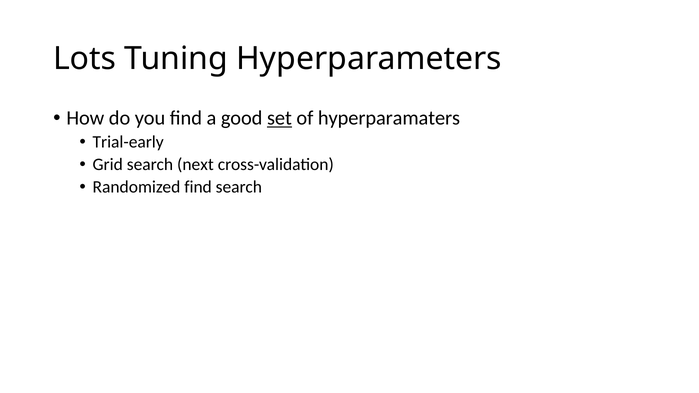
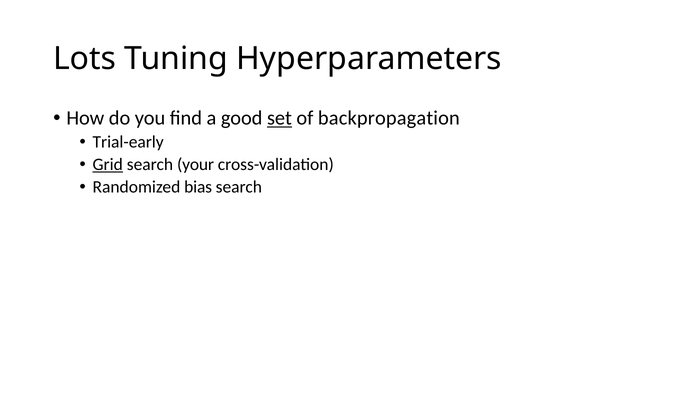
hyperparamaters: hyperparamaters -> backpropagation
Grid underline: none -> present
next: next -> your
Randomized find: find -> bias
